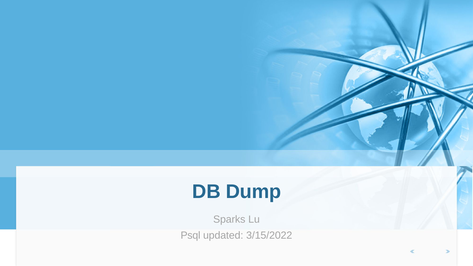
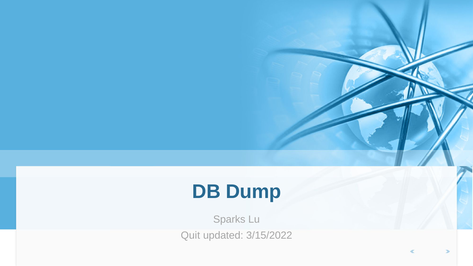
Psql: Psql -> Quit
